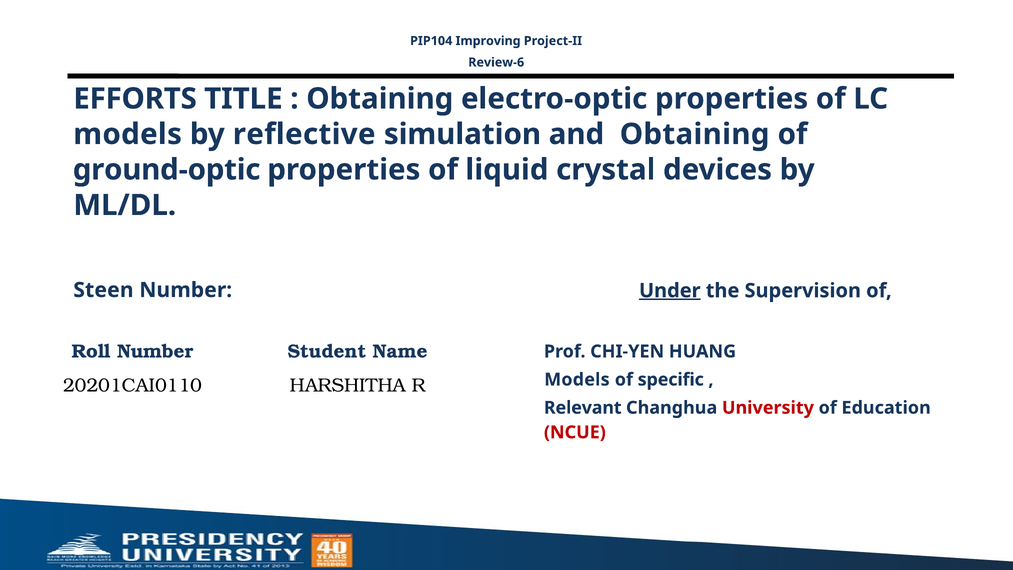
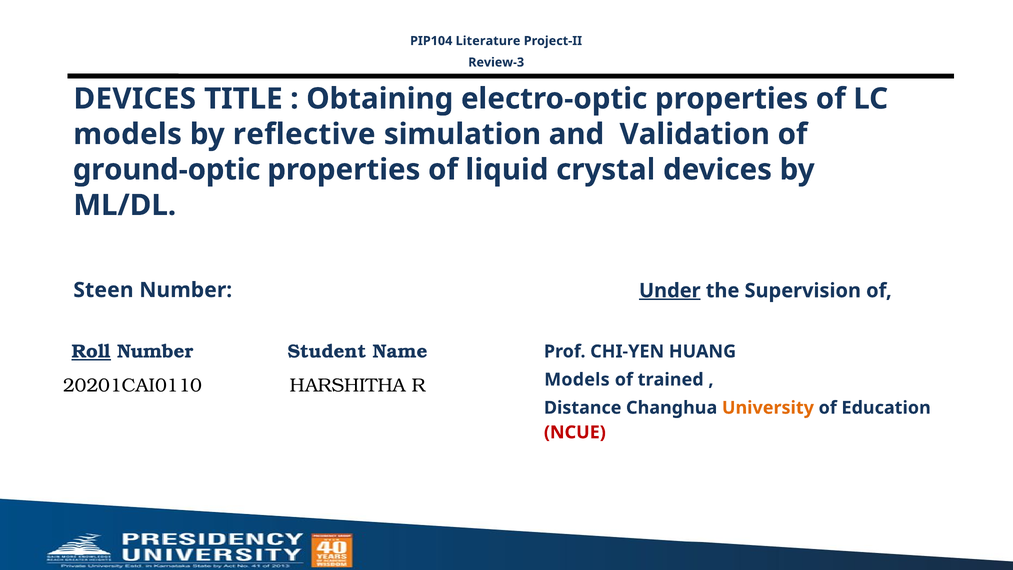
Improving: Improving -> Literature
Review-6: Review-6 -> Review-3
EFFORTS at (135, 99): EFFORTS -> DEVICES
and Obtaining: Obtaining -> Validation
Roll underline: none -> present
specific: specific -> trained
Relevant: Relevant -> Distance
University colour: red -> orange
